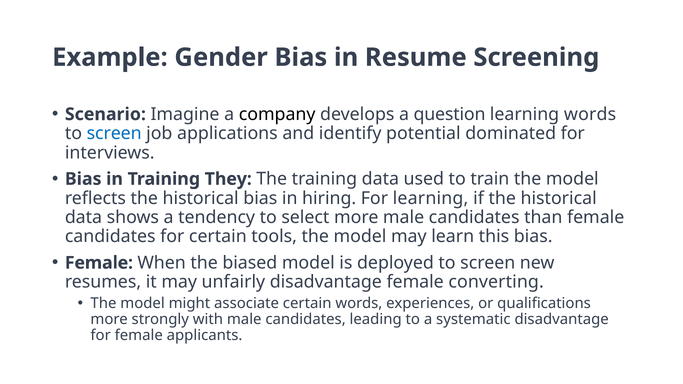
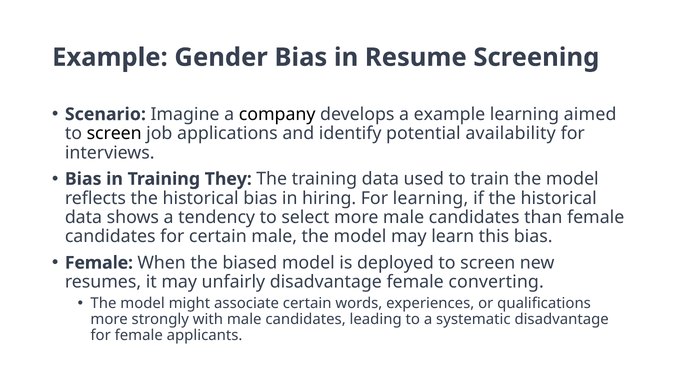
a question: question -> example
learning words: words -> aimed
screen at (114, 134) colour: blue -> black
dominated: dominated -> availability
certain tools: tools -> male
